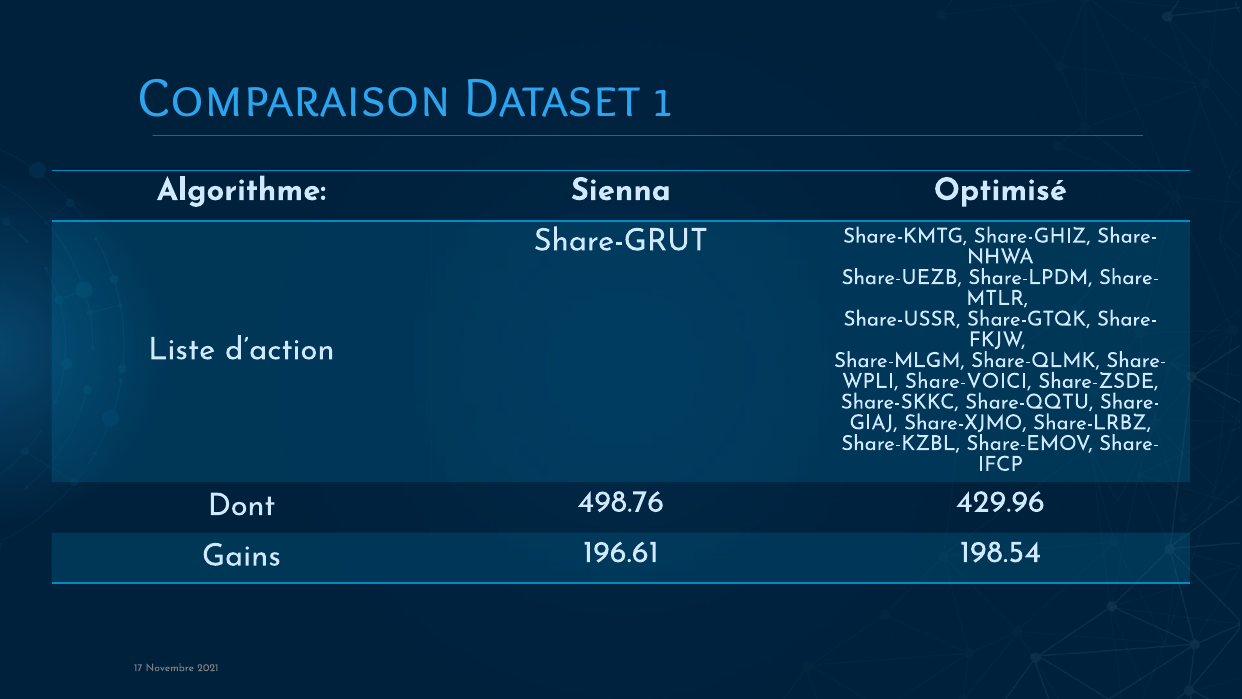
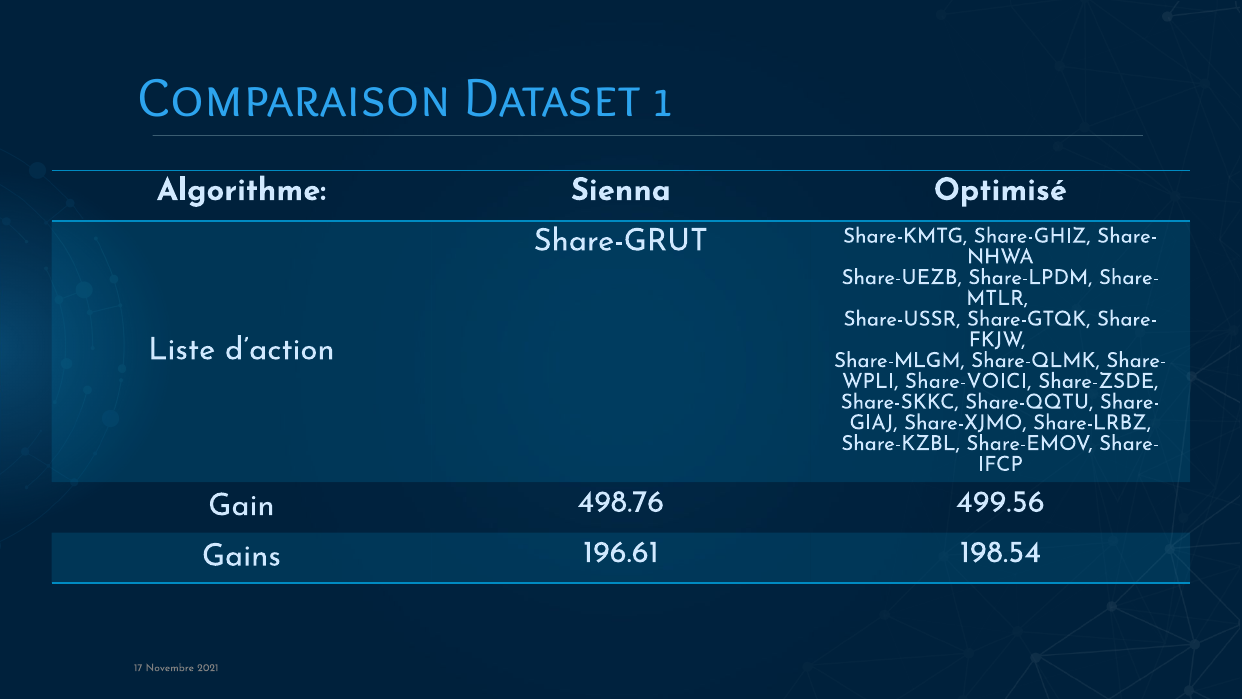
Dont: Dont -> Gain
429.96: 429.96 -> 499.56
